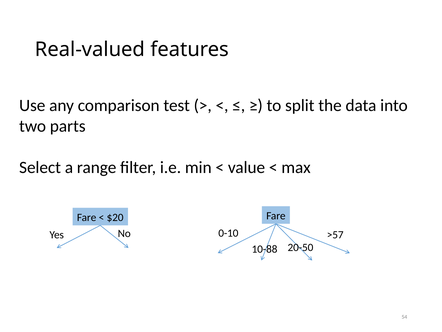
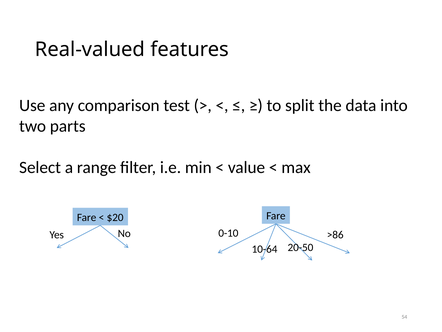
>57: >57 -> >86
10-88: 10-88 -> 10-64
